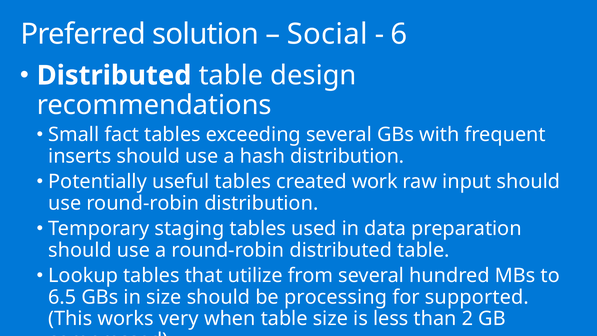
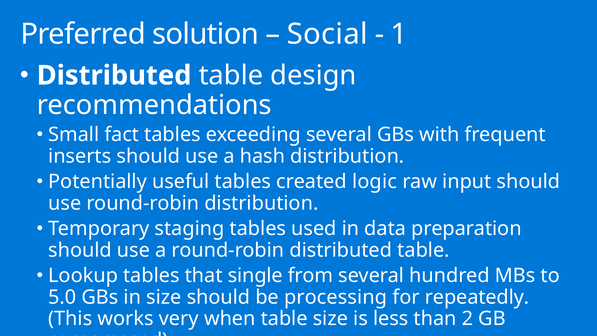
6: 6 -> 1
work: work -> logic
utilize: utilize -> single
6.5: 6.5 -> 5.0
supported: supported -> repeatedly
